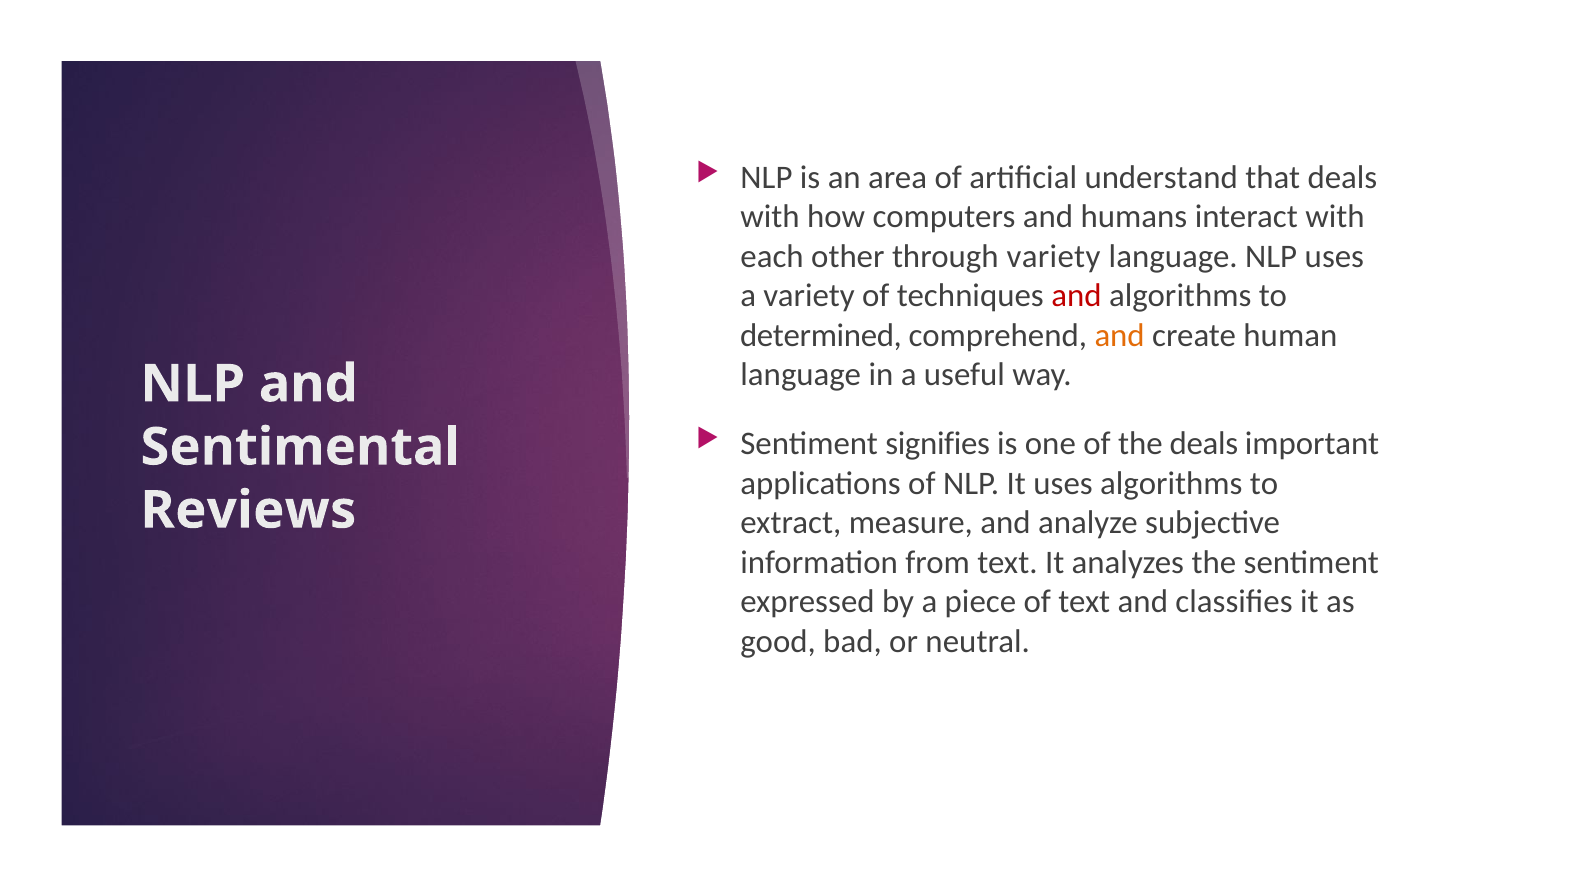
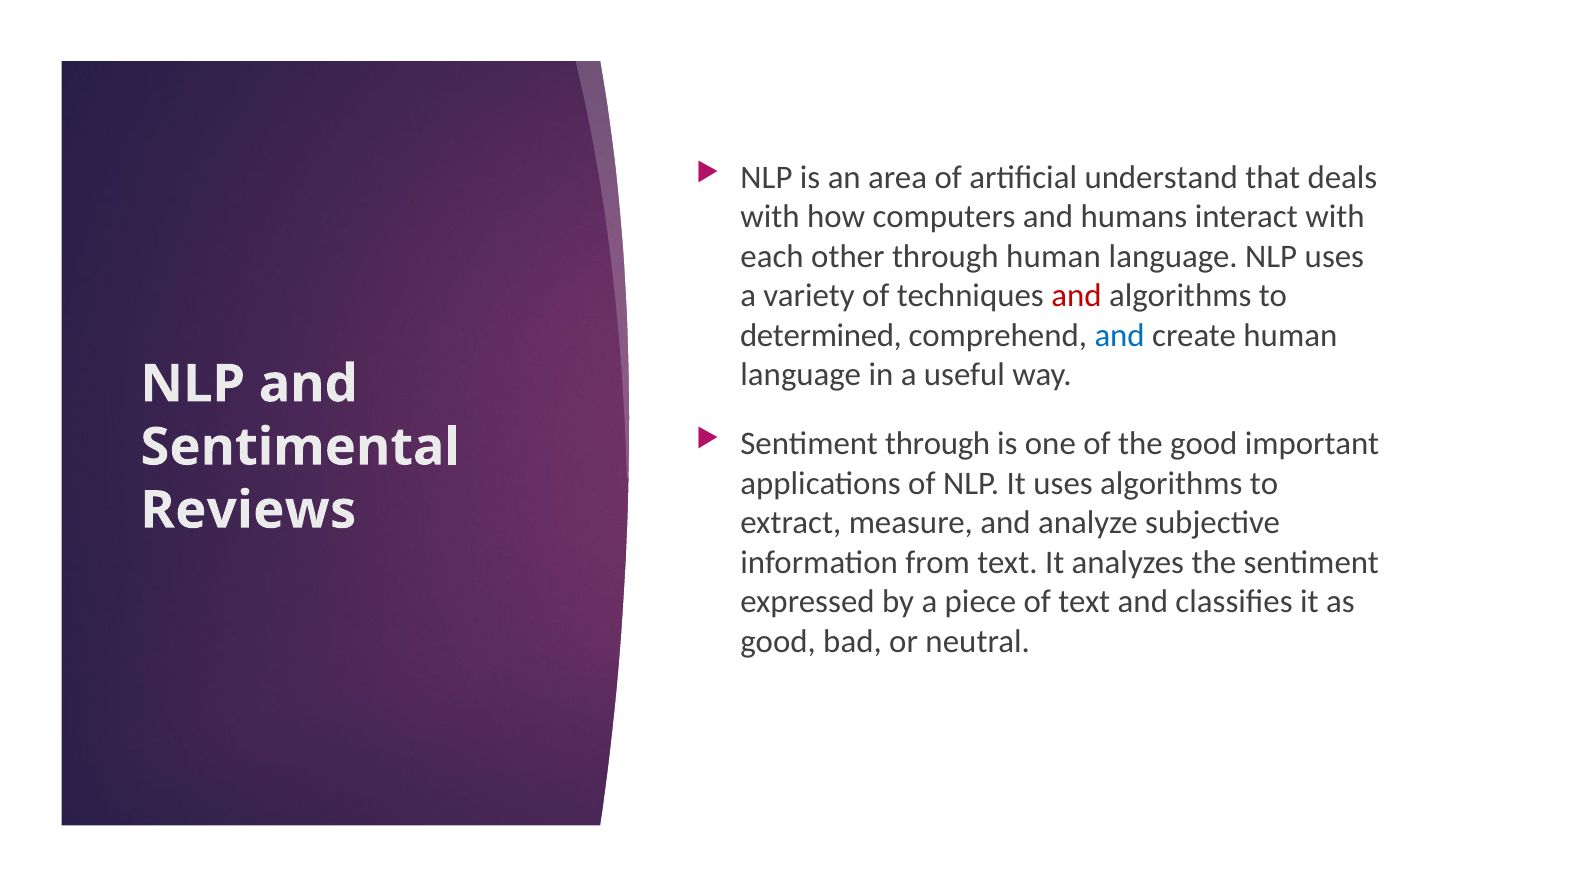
through variety: variety -> human
and at (1120, 335) colour: orange -> blue
Sentiment signifies: signifies -> through
the deals: deals -> good
